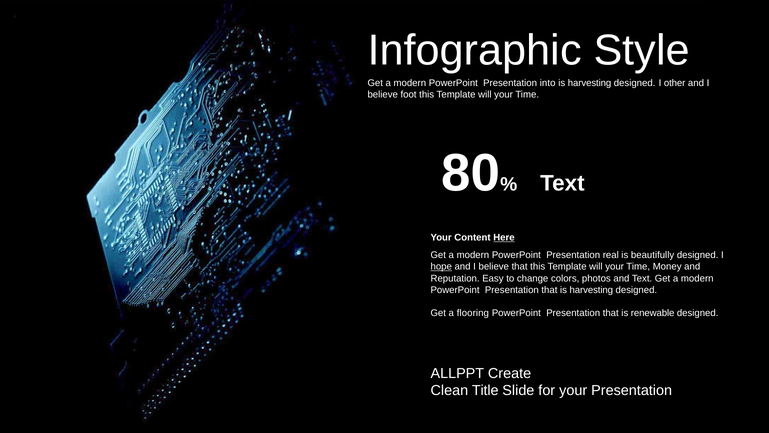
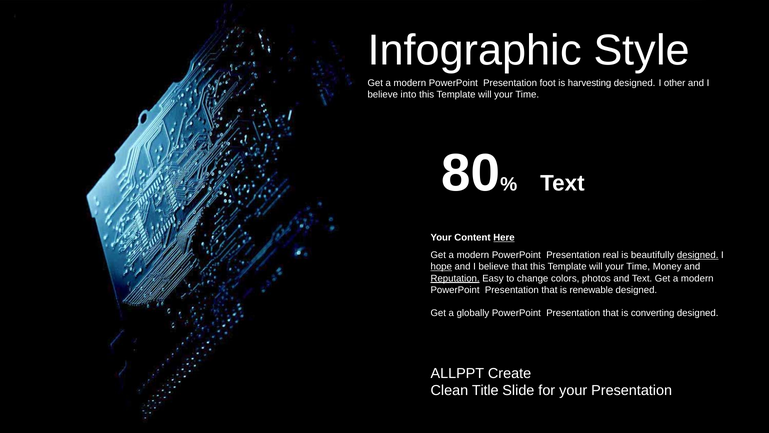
into: into -> foot
foot: foot -> into
designed at (698, 255) underline: none -> present
Reputation underline: none -> present
that is harvesting: harvesting -> renewable
flooring: flooring -> globally
renewable: renewable -> converting
